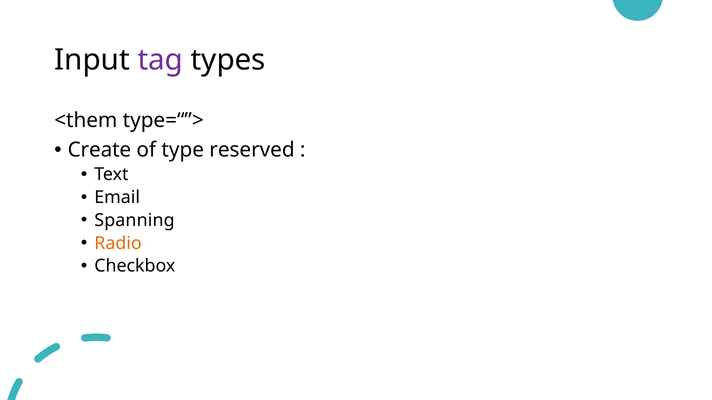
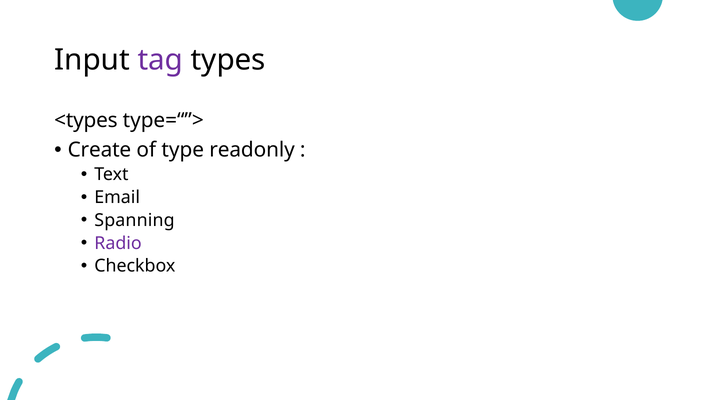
<them: <them -> <types
reserved: reserved -> readonly
Radio colour: orange -> purple
